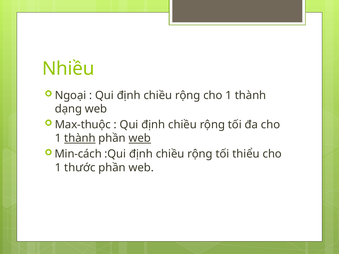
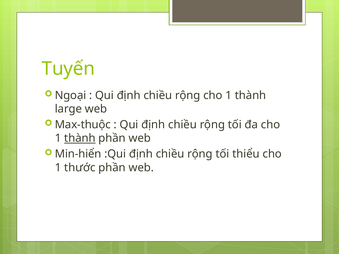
Nhiều: Nhiều -> Tuyến
dạng: dạng -> large
web at (140, 138) underline: present -> none
Min-cách: Min-cách -> Min-hiển
